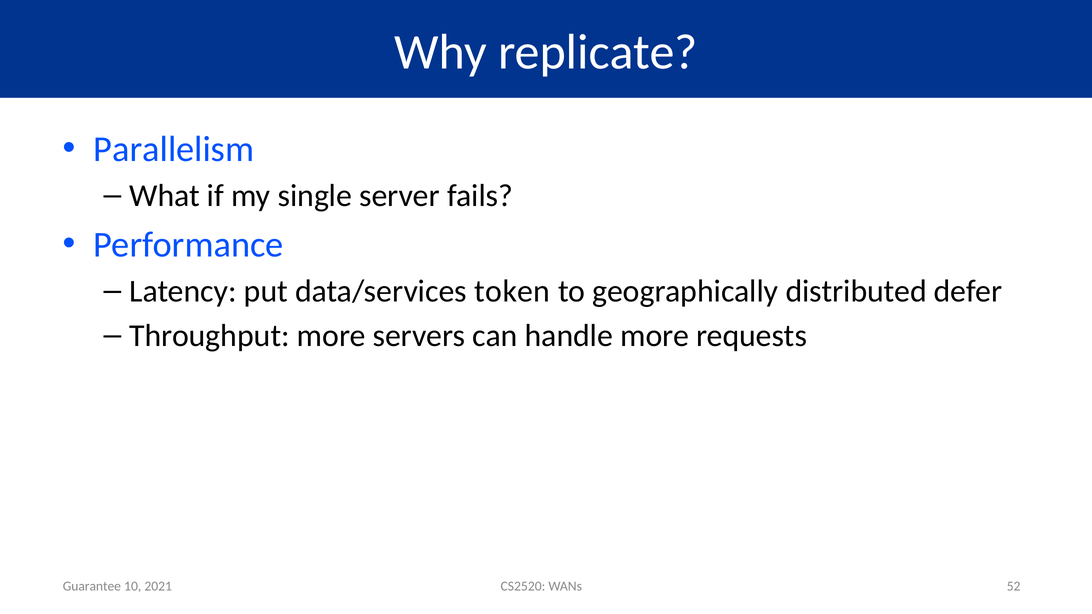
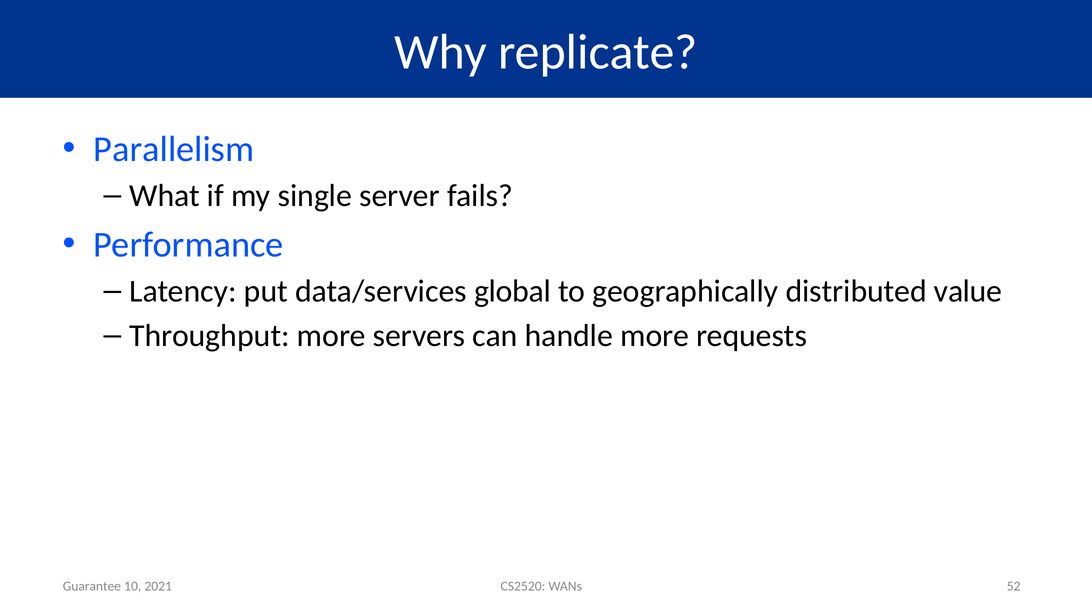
token: token -> global
defer: defer -> value
